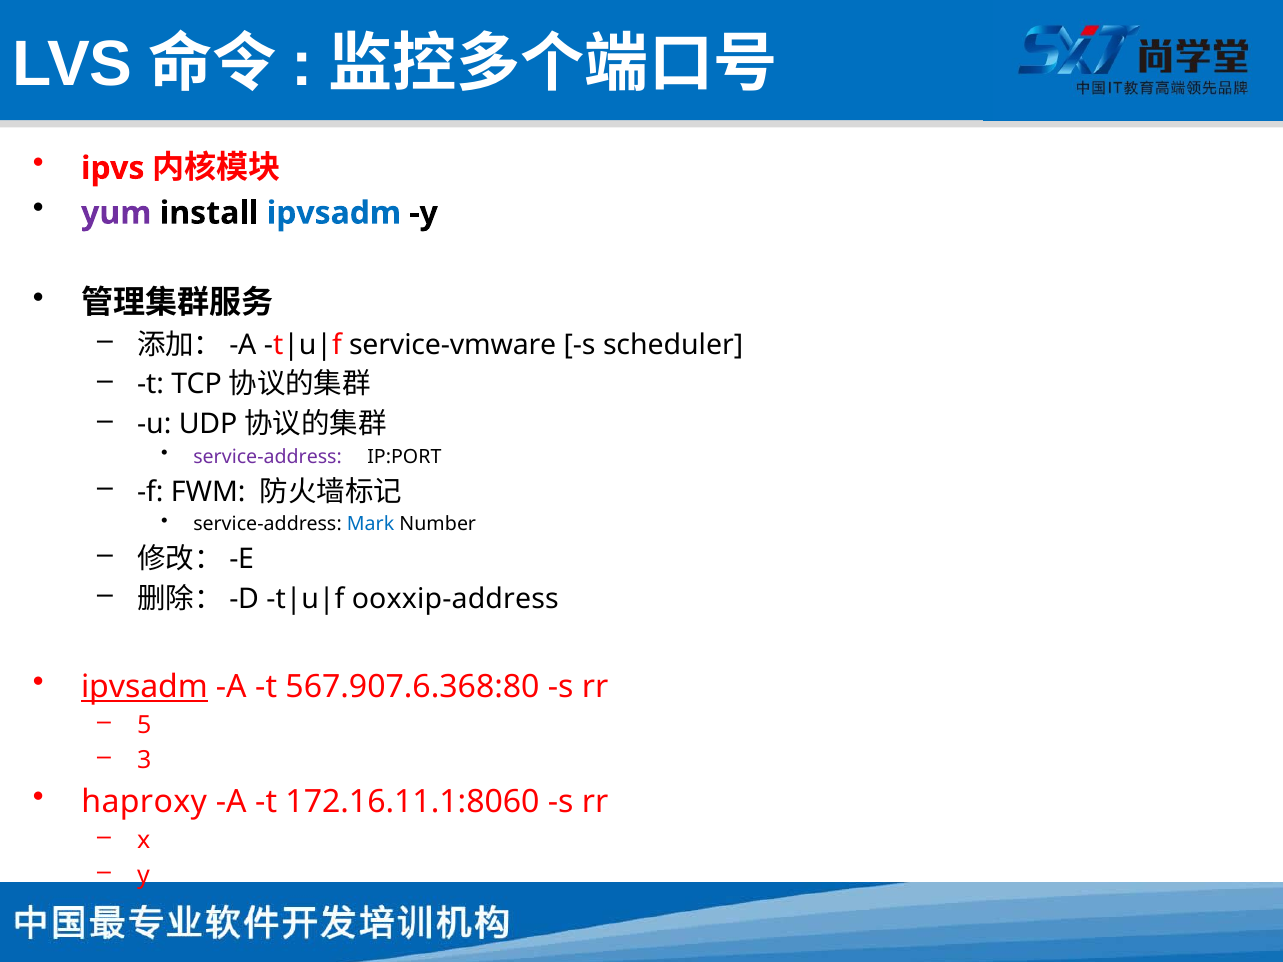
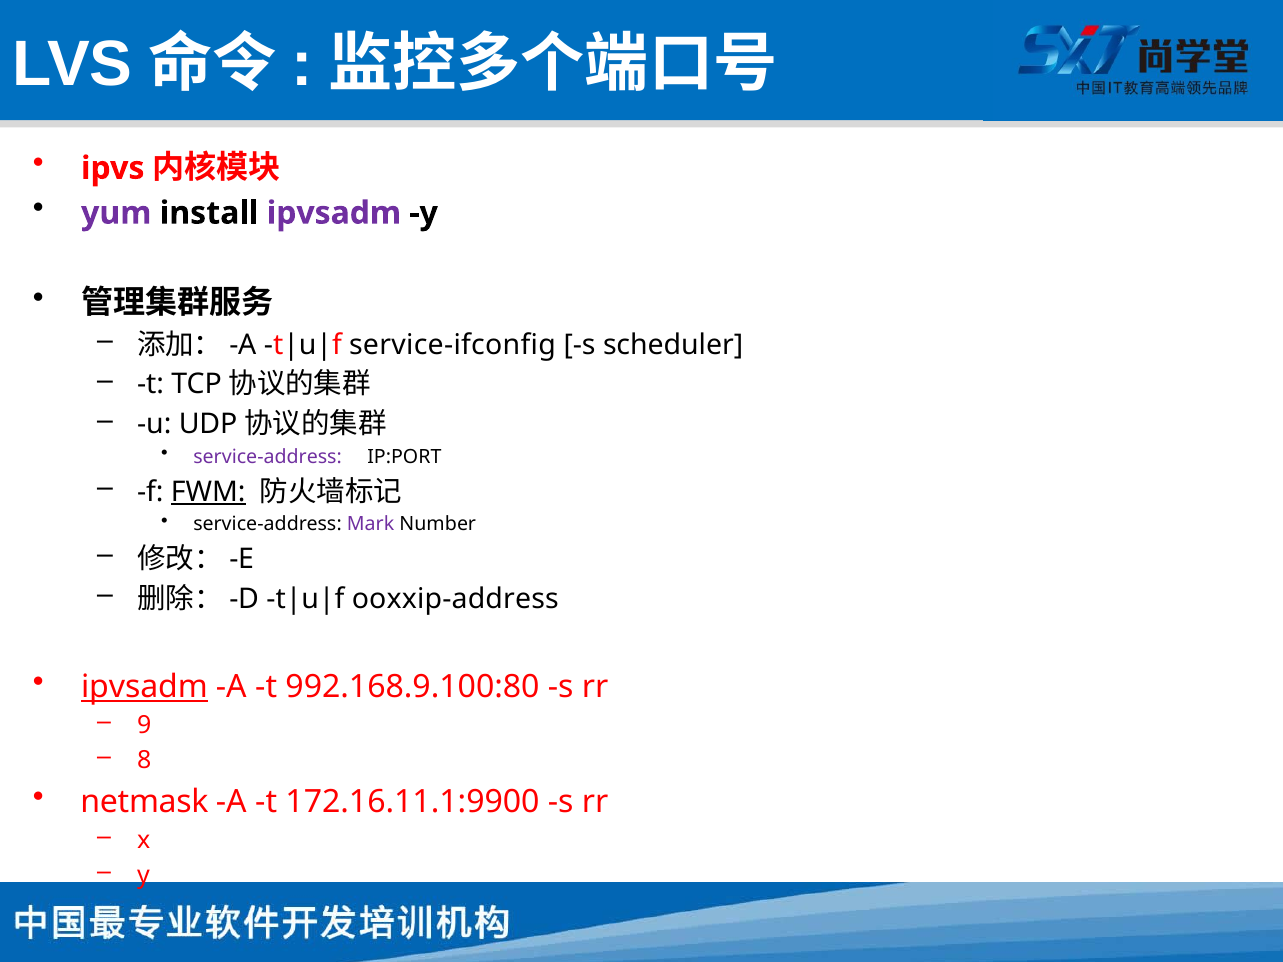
ipvsadm at (334, 213) colour: blue -> purple
service-vmware: service-vmware -> service-ifconfig
FWM underline: none -> present
Mark colour: blue -> purple
567.907.6.368:80: 567.907.6.368:80 -> 992.168.9.100:80
5: 5 -> 9
3: 3 -> 8
haproxy: haproxy -> netmask
172.16.11.1:8060: 172.16.11.1:8060 -> 172.16.11.1:9900
